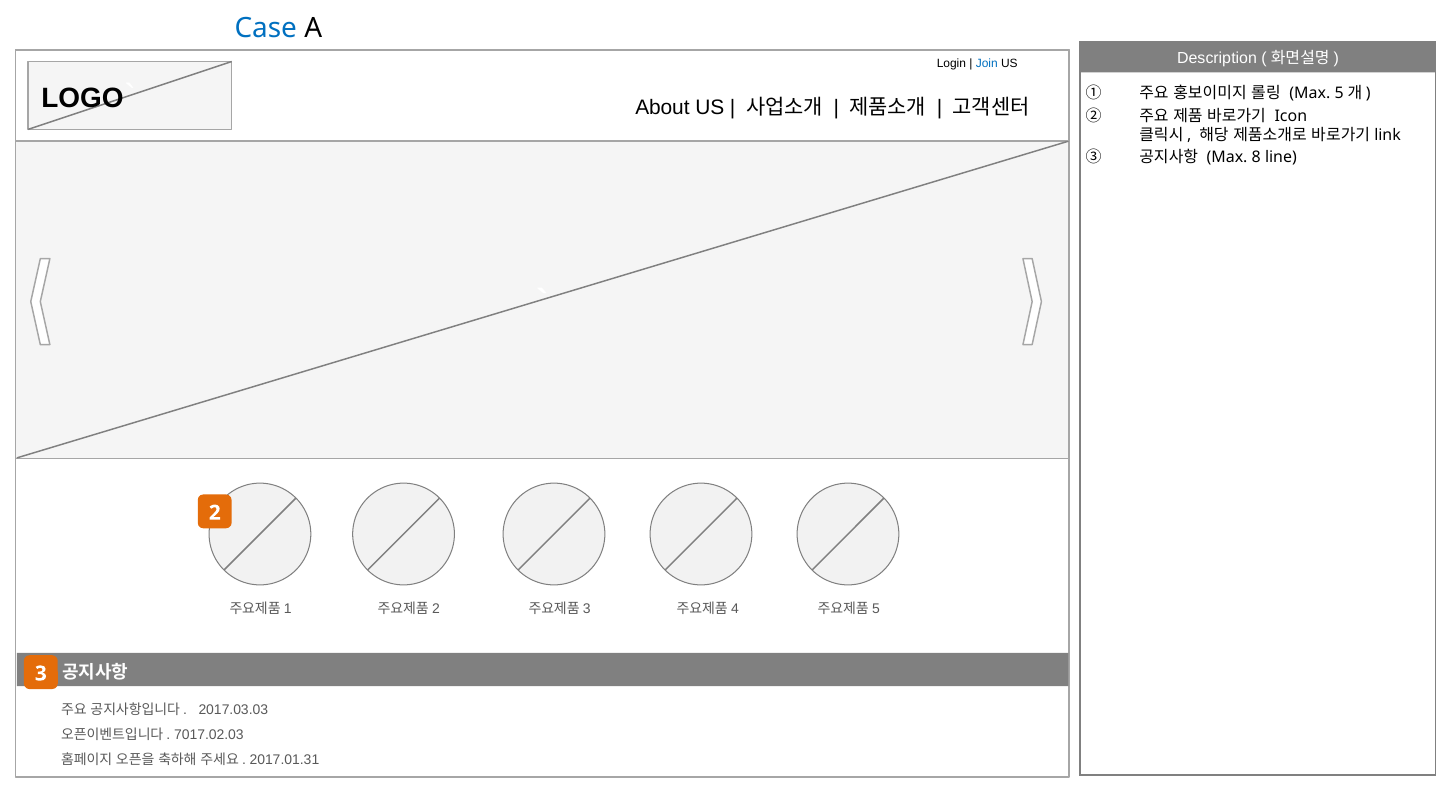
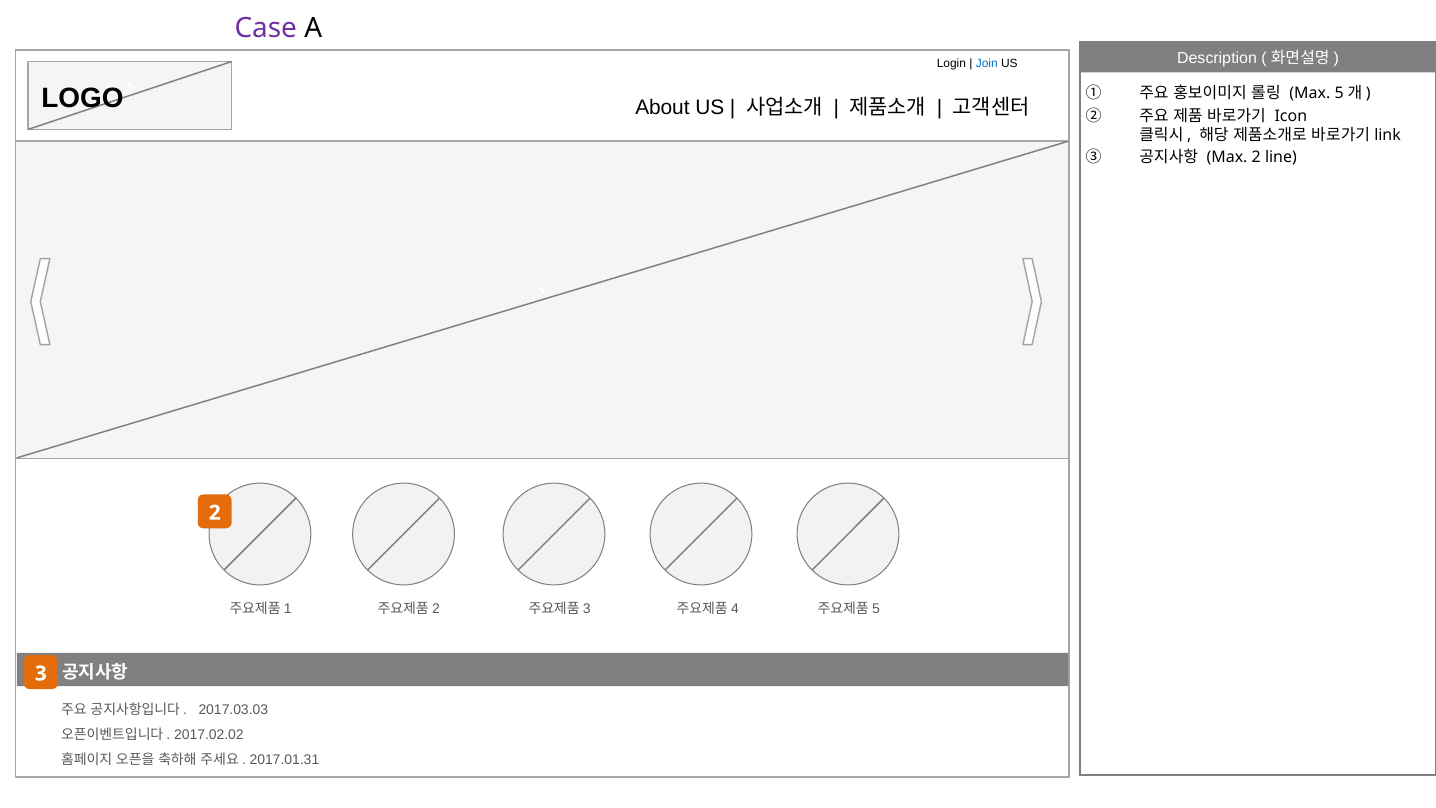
Case colour: blue -> purple
Max 8: 8 -> 2
7017.02.03: 7017.02.03 -> 2017.02.02
